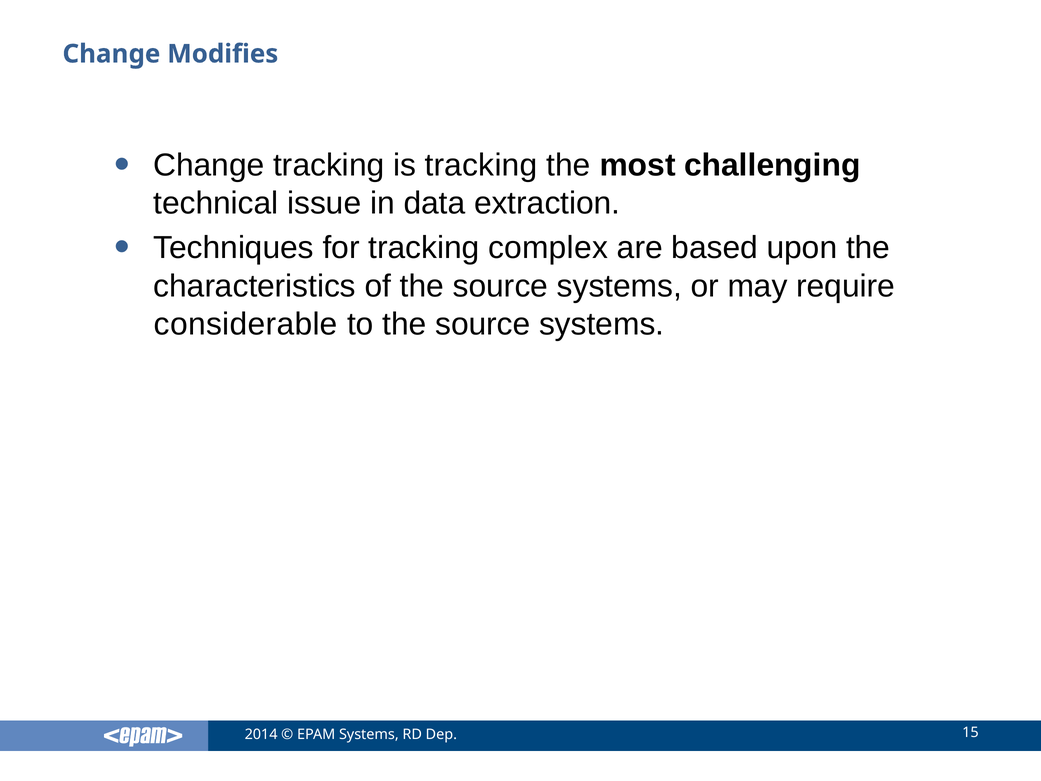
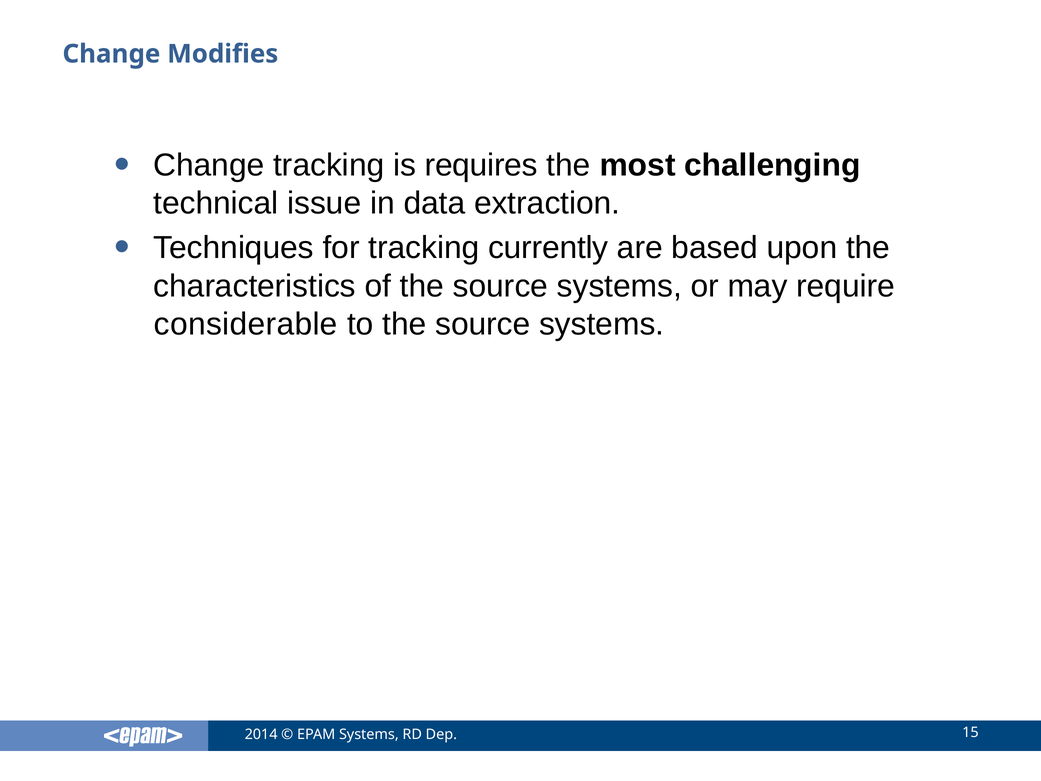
is tracking: tracking -> requires
complex: complex -> currently
